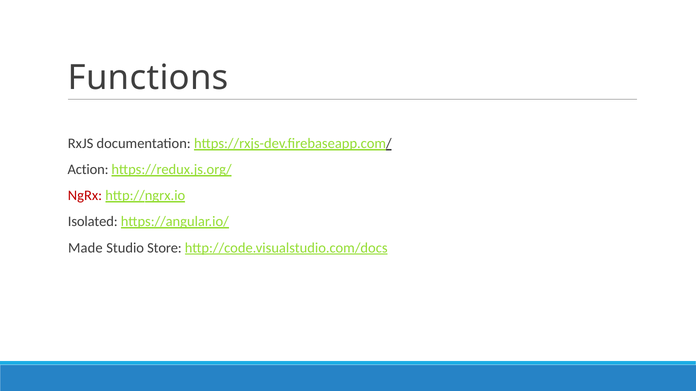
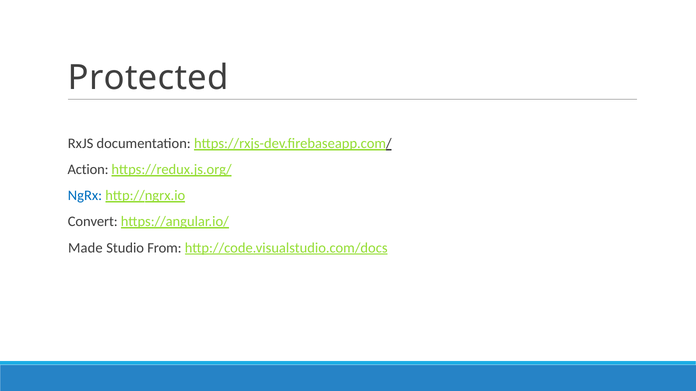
Functions: Functions -> Protected
NgRx colour: red -> blue
Isolated: Isolated -> Convert
Store: Store -> From
